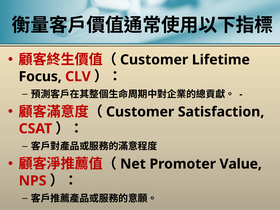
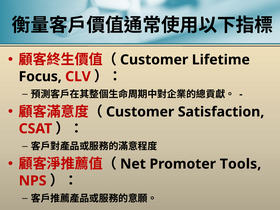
Value: Value -> Tools
